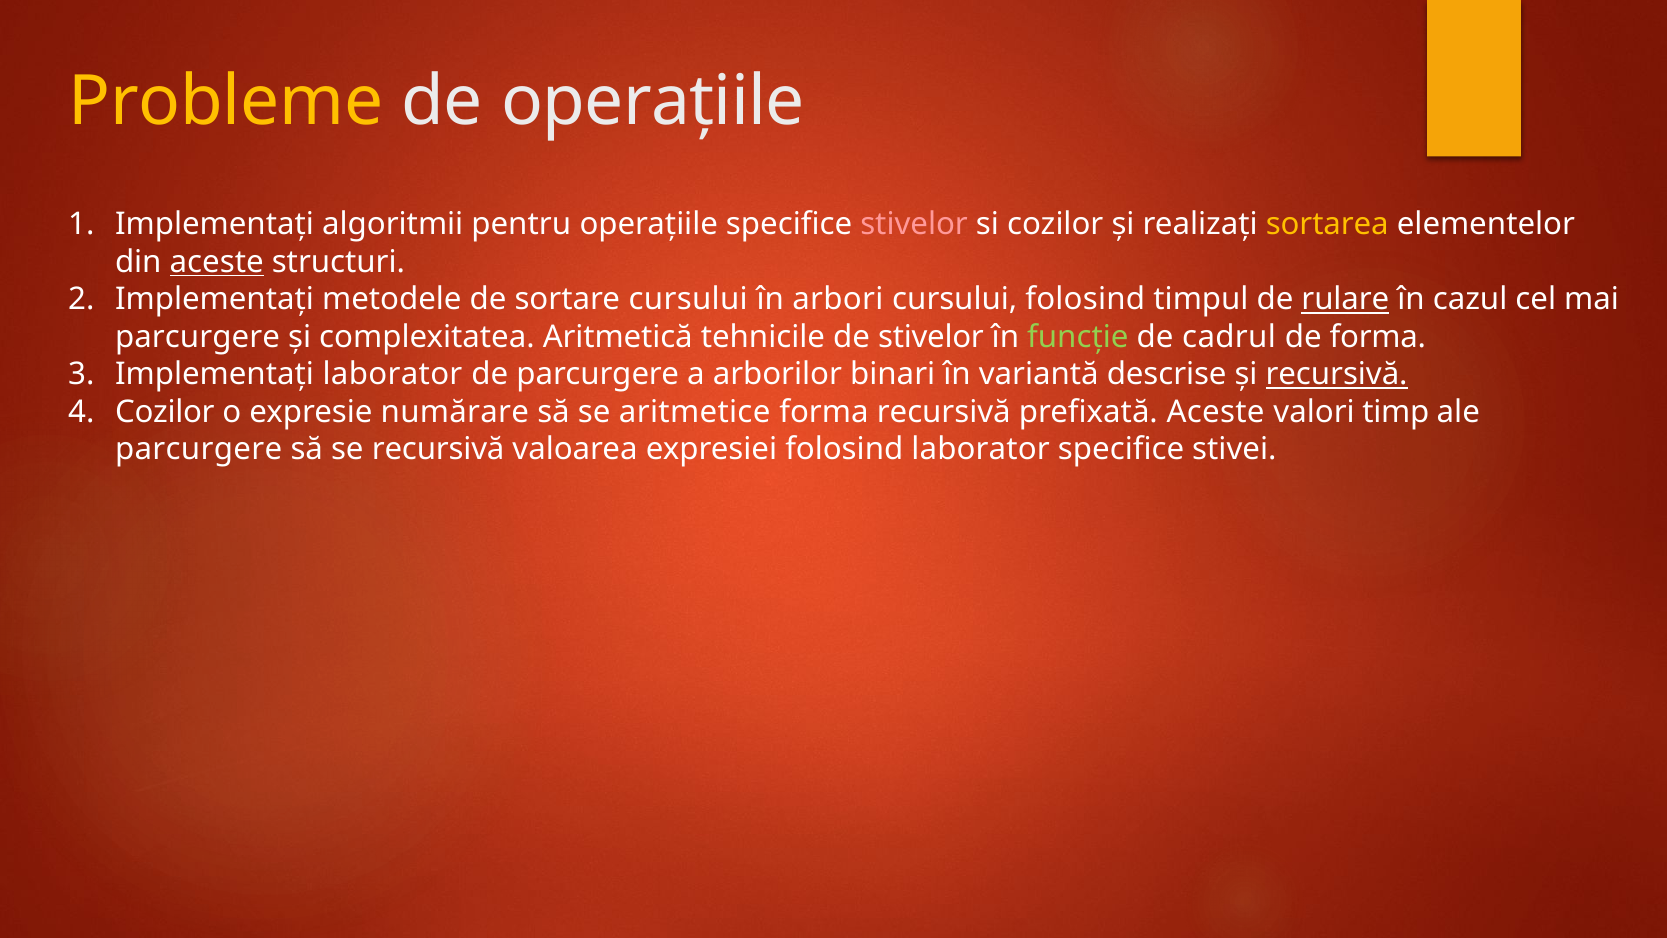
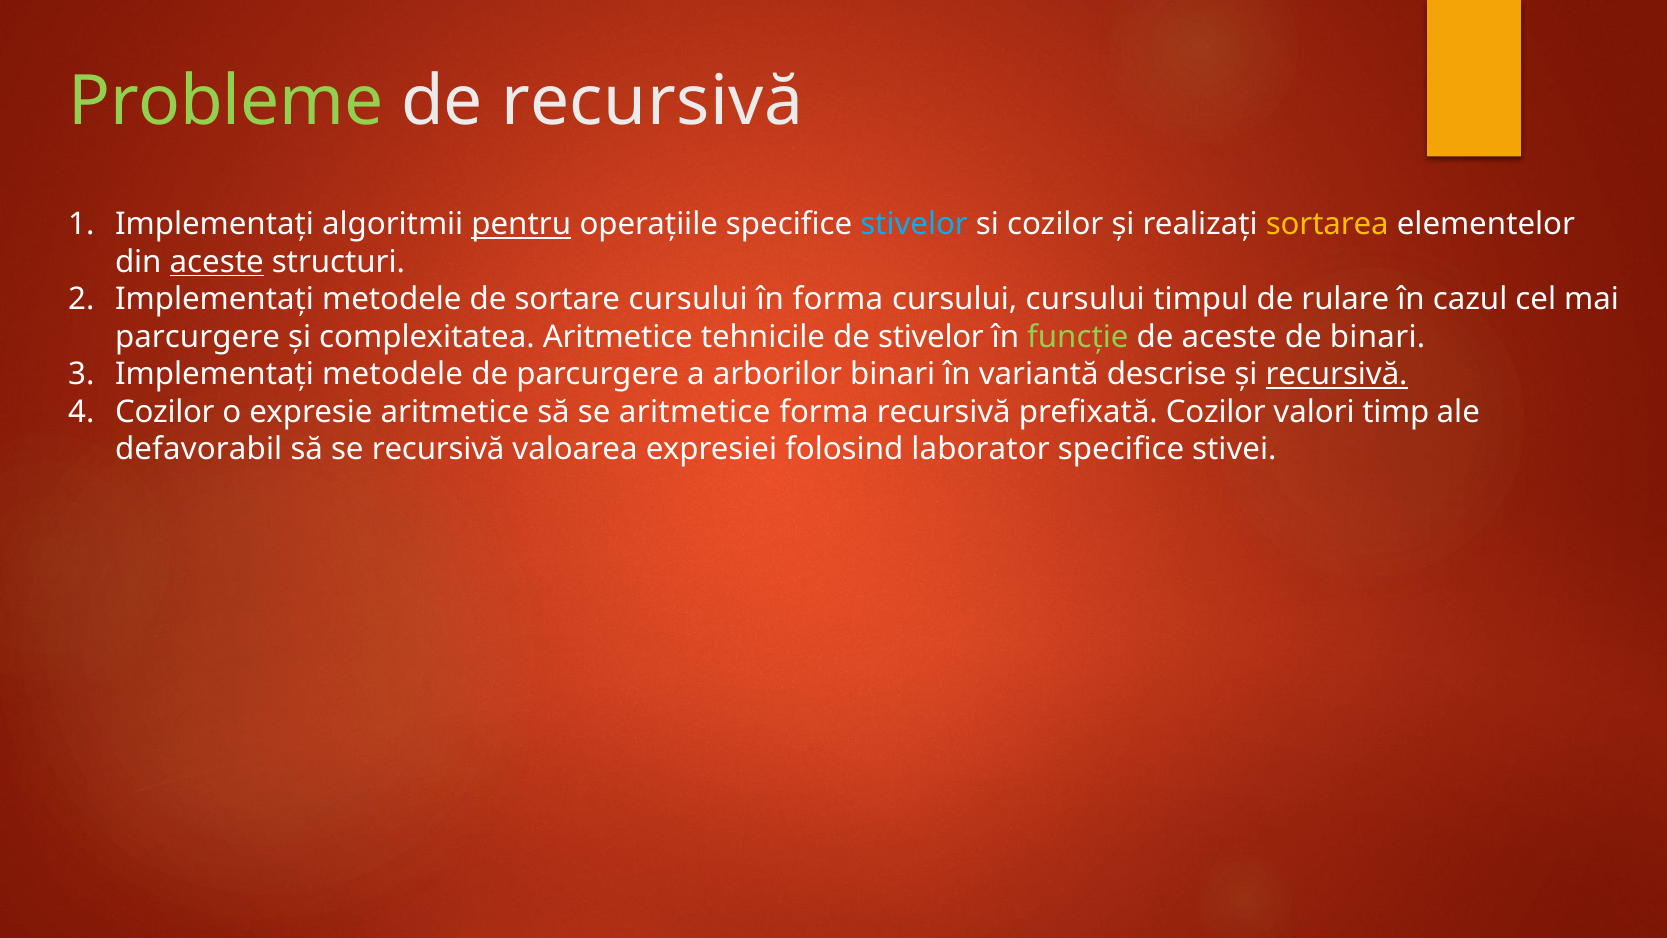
Probleme colour: yellow -> light green
de operaţiile: operaţiile -> recursivă
pentru underline: none -> present
stivelor at (914, 224) colour: pink -> light blue
în arbori: arbori -> forma
cursului folosind: folosind -> cursului
rulare underline: present -> none
complexitatea Aritmetică: Aritmetică -> Aritmetice
de cadrul: cadrul -> aceste
de forma: forma -> binari
laborator at (392, 375): laborator -> metodele
expresie numărare: numărare -> aritmetice
prefixată Aceste: Aceste -> Cozilor
parcurgere at (199, 450): parcurgere -> defavorabil
